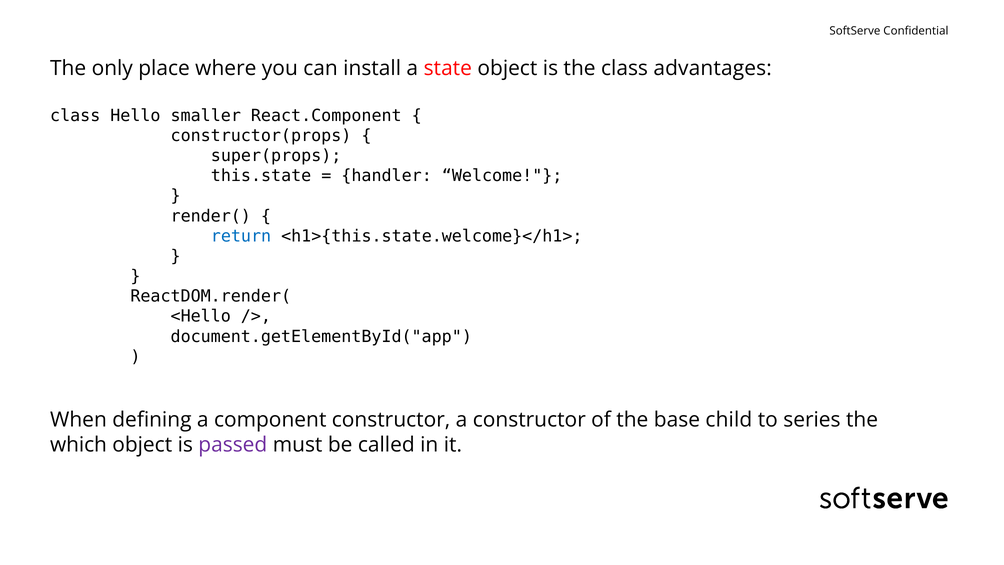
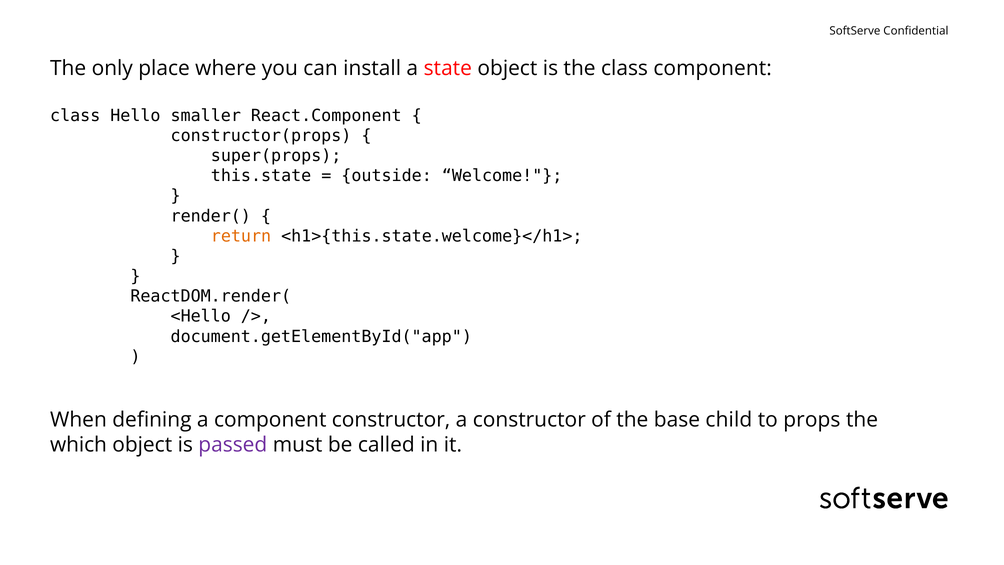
class advantages: advantages -> component
handler: handler -> outside
return colour: blue -> orange
series: series -> props
